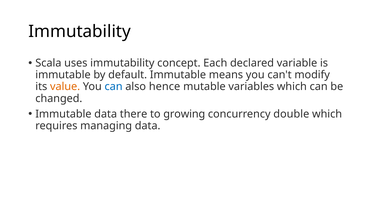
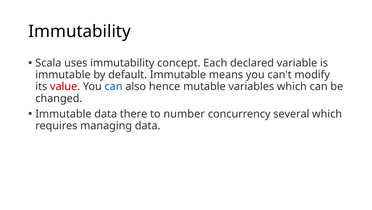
value colour: orange -> red
growing: growing -> number
double: double -> several
